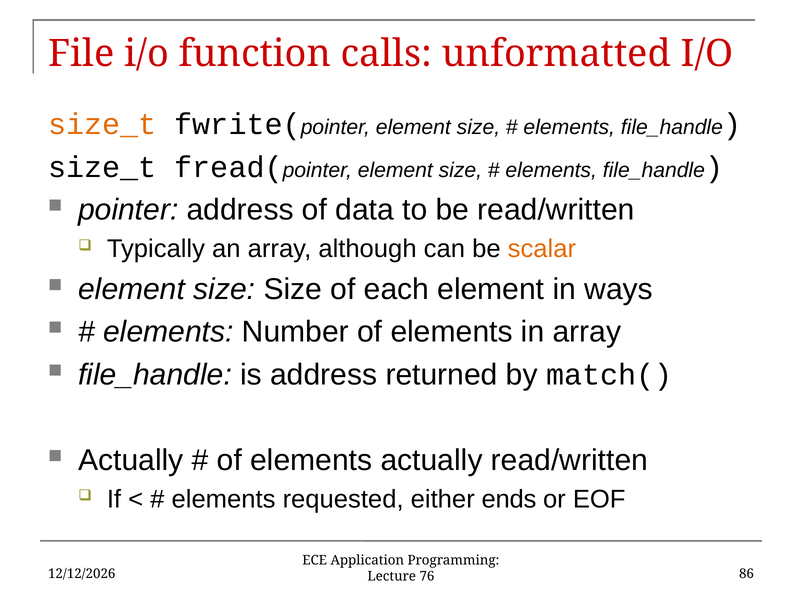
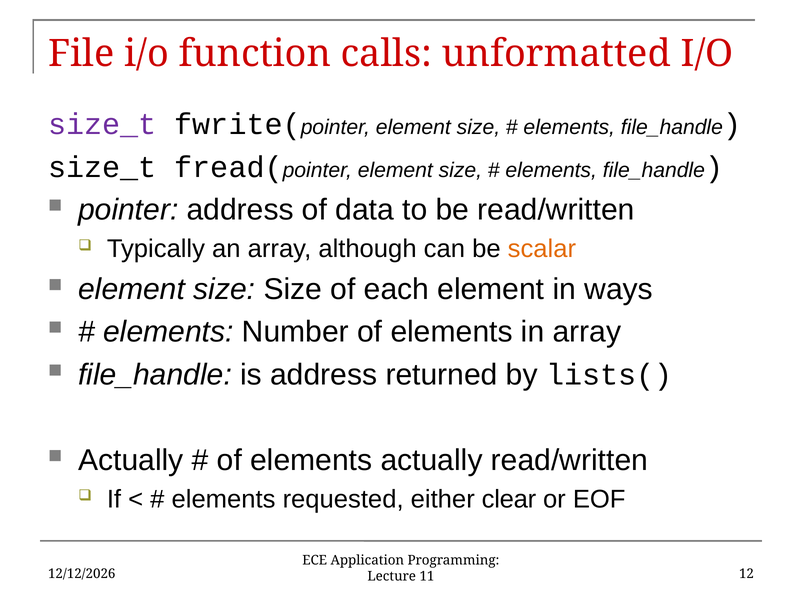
size_t at (102, 124) colour: orange -> purple
match(: match( -> lists(
ends: ends -> clear
86: 86 -> 12
76: 76 -> 11
